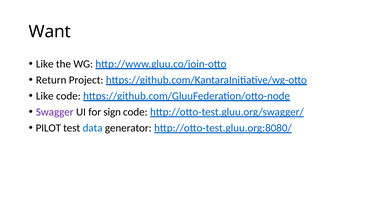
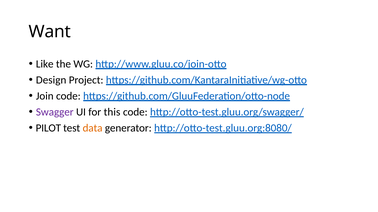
Return: Return -> Design
Like at (45, 96): Like -> Join
sign: sign -> this
data colour: blue -> orange
